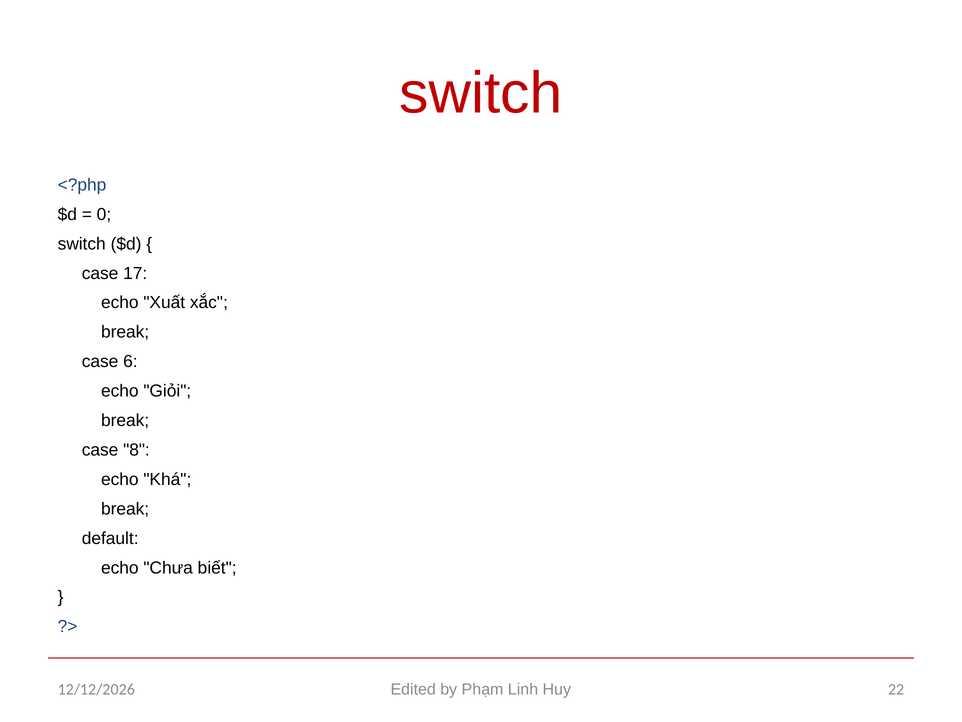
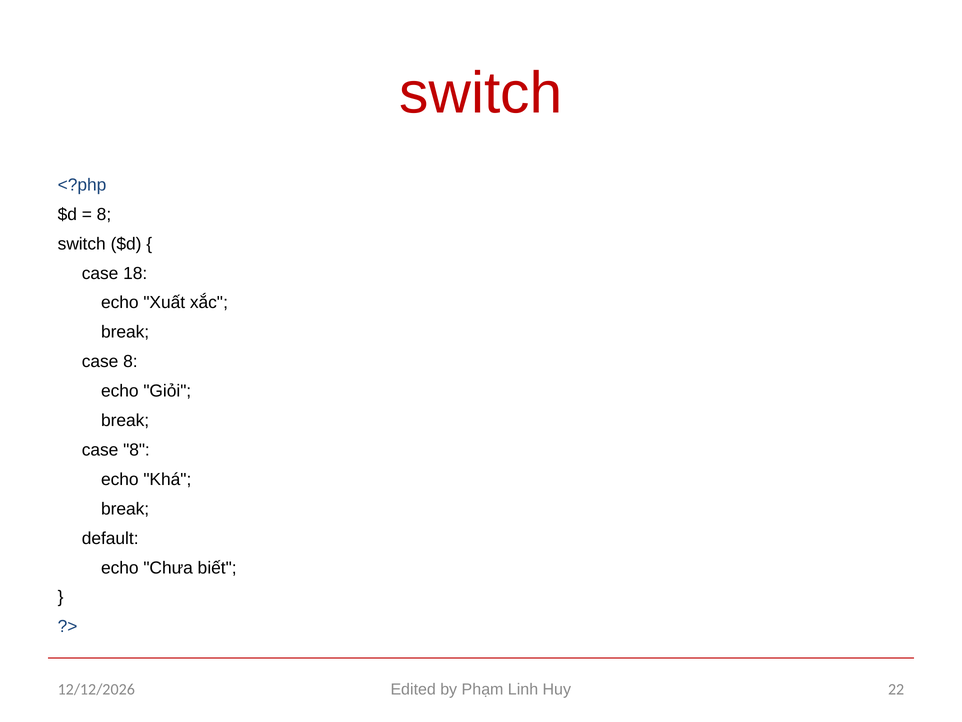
0 at (104, 214): 0 -> 8
17: 17 -> 18
6 at (130, 361): 6 -> 8
